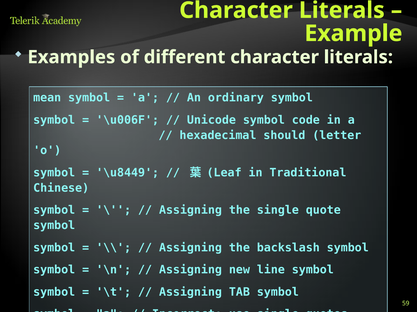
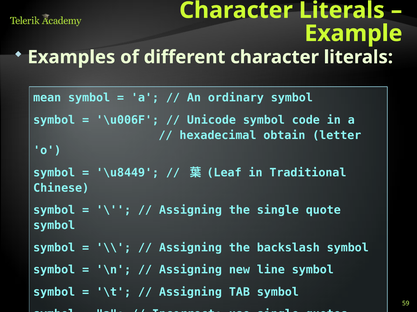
should: should -> obtain
